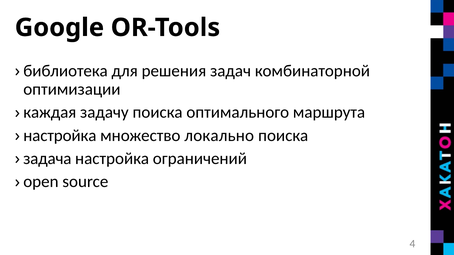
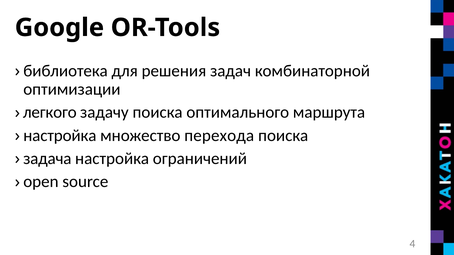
каждая: каждая -> легкого
локально: локально -> перехода
